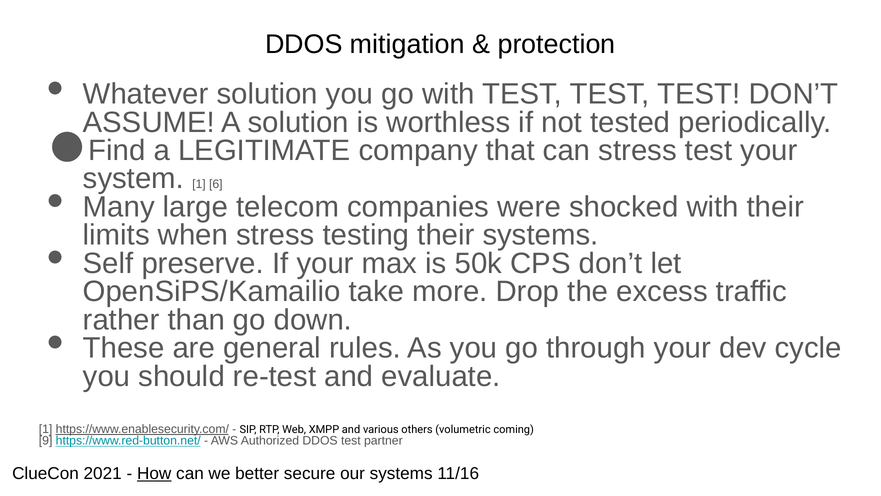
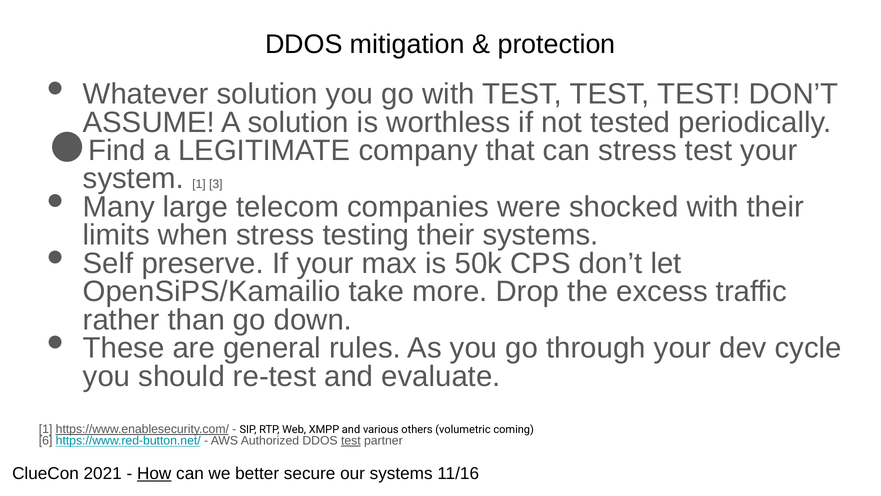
6: 6 -> 3
9: 9 -> 6
test at (351, 440) underline: none -> present
